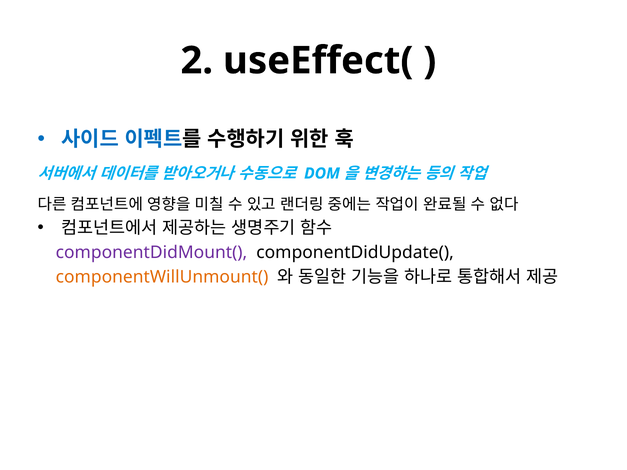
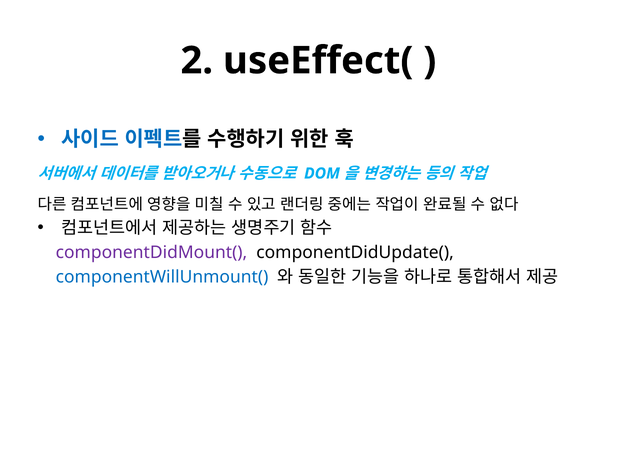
componentWillUnmount( colour: orange -> blue
